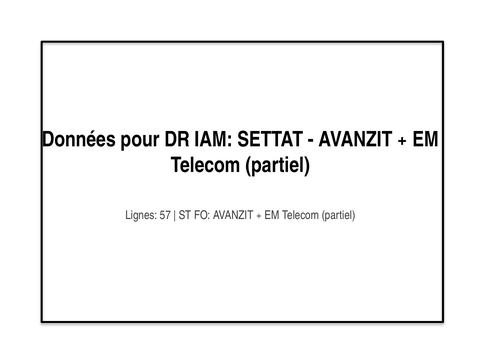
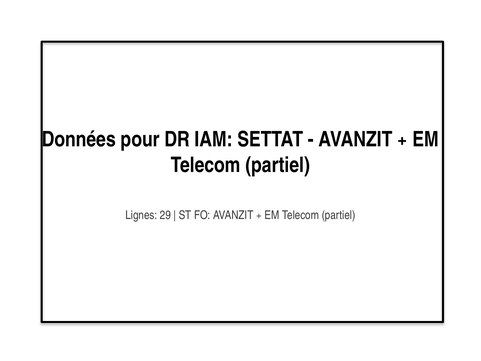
57: 57 -> 29
